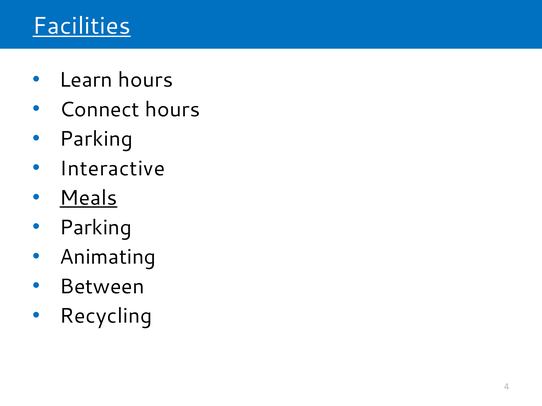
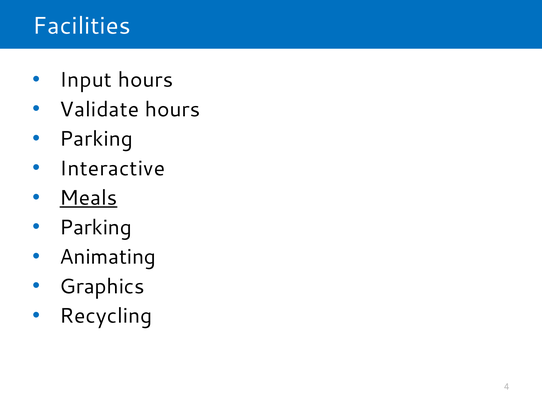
Facilities underline: present -> none
Learn: Learn -> Input
Connect: Connect -> Validate
Between: Between -> Graphics
